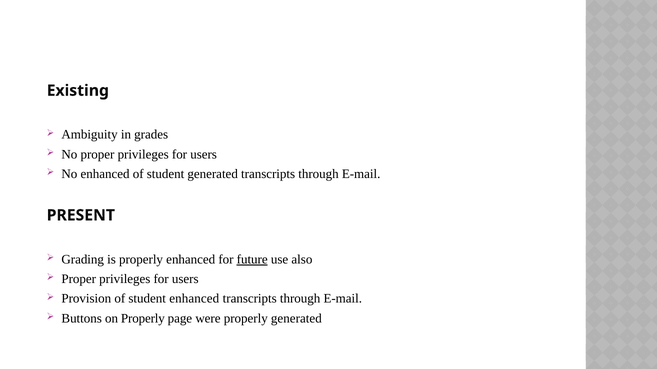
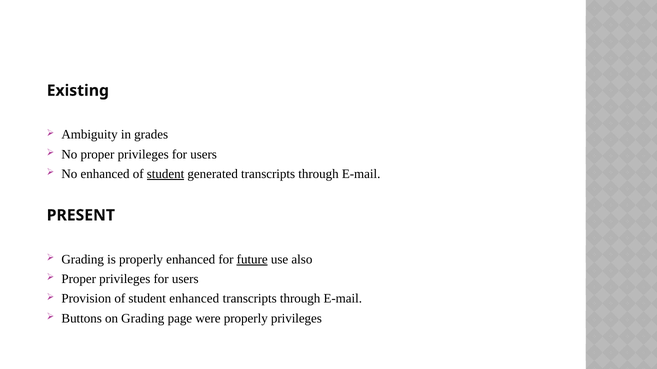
student at (166, 174) underline: none -> present
on Properly: Properly -> Grading
properly generated: generated -> privileges
